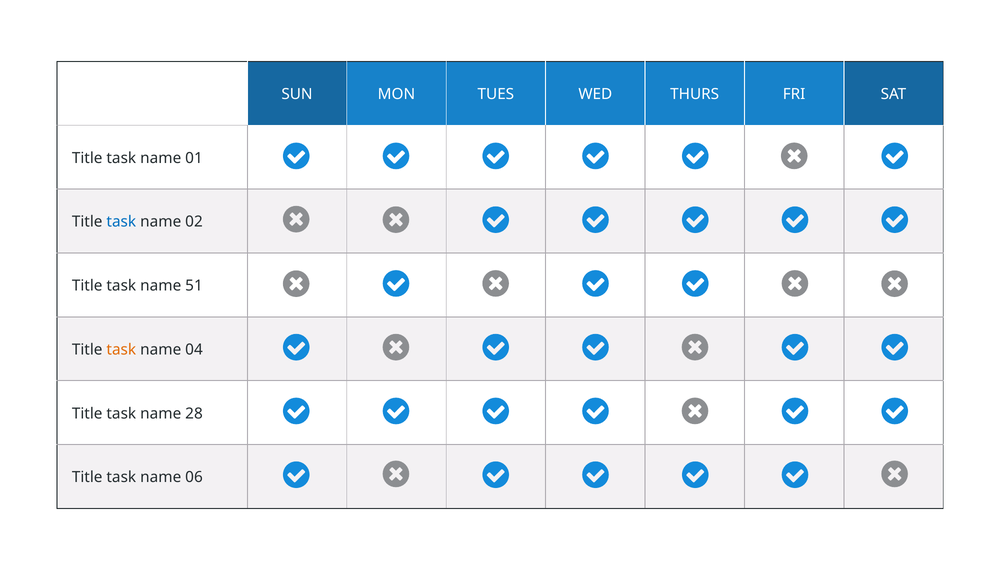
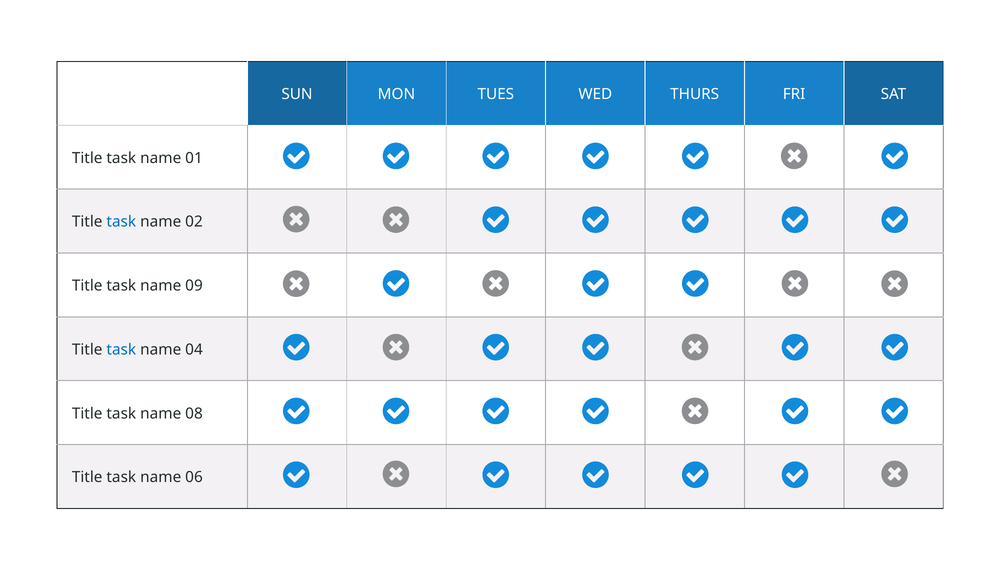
51: 51 -> 09
task at (121, 349) colour: orange -> blue
28: 28 -> 08
